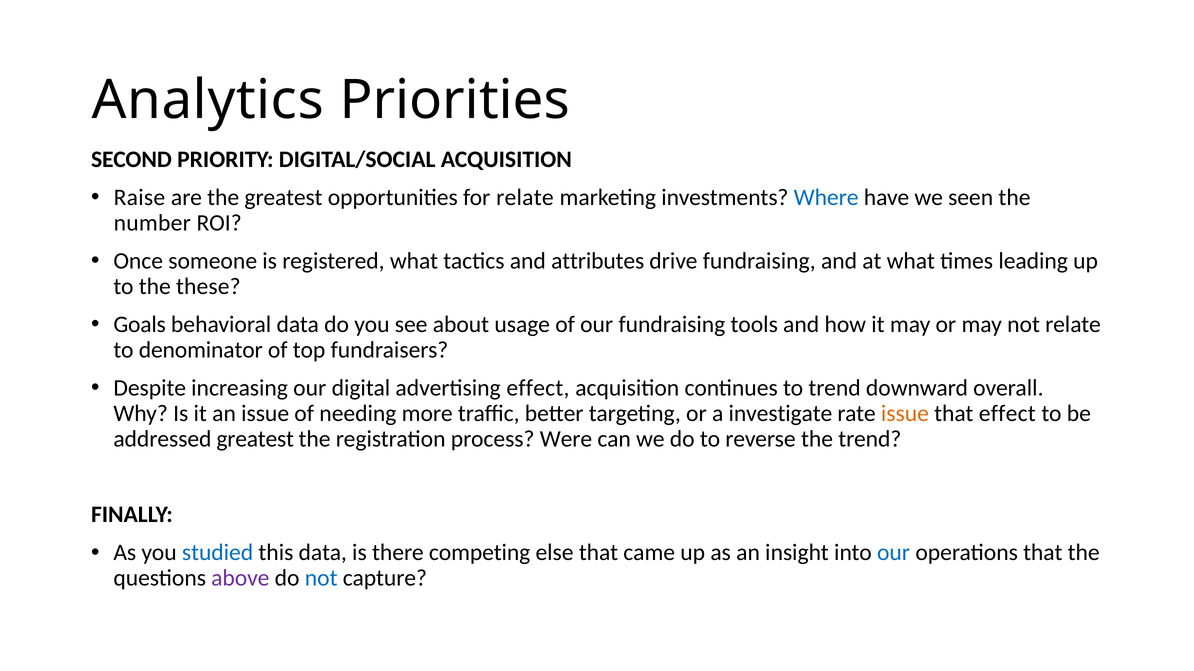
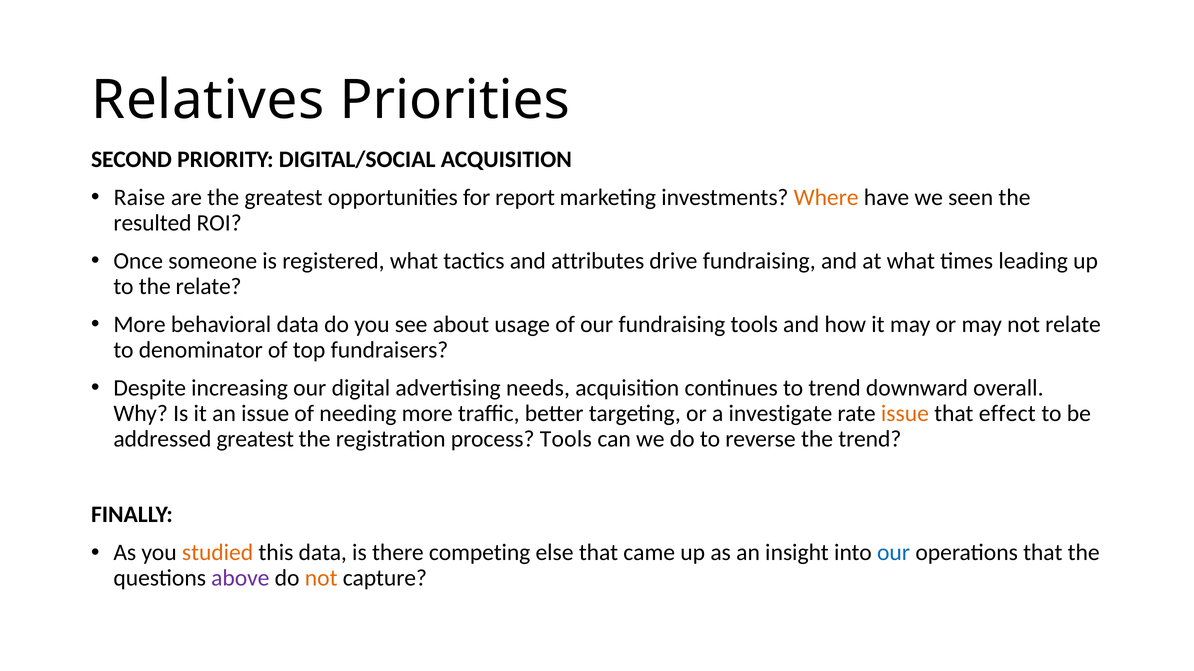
Analytics: Analytics -> Relatives
for relate: relate -> report
Where colour: blue -> orange
number: number -> resulted
the these: these -> relate
Goals at (140, 325): Goals -> More
advertising effect: effect -> needs
process Were: Were -> Tools
studied colour: blue -> orange
not at (321, 579) colour: blue -> orange
